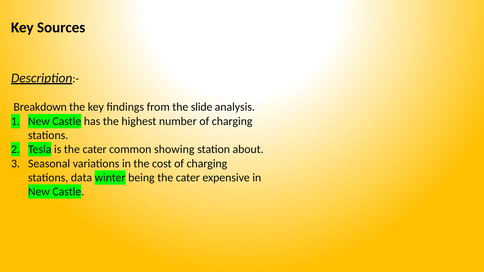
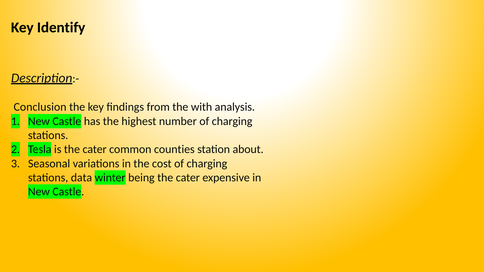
Sources: Sources -> Identify
Breakdown: Breakdown -> Conclusion
slide: slide -> with
showing: showing -> counties
